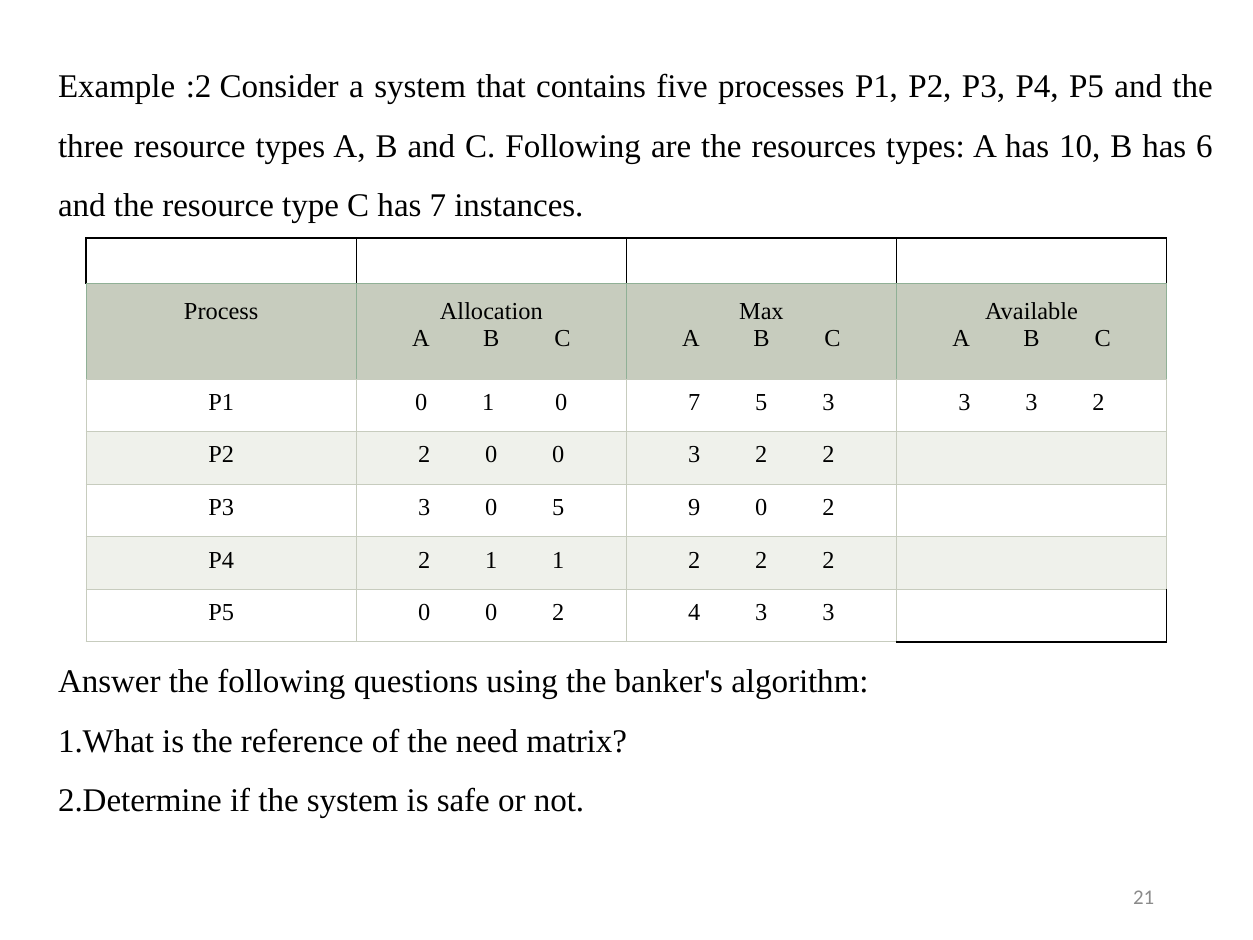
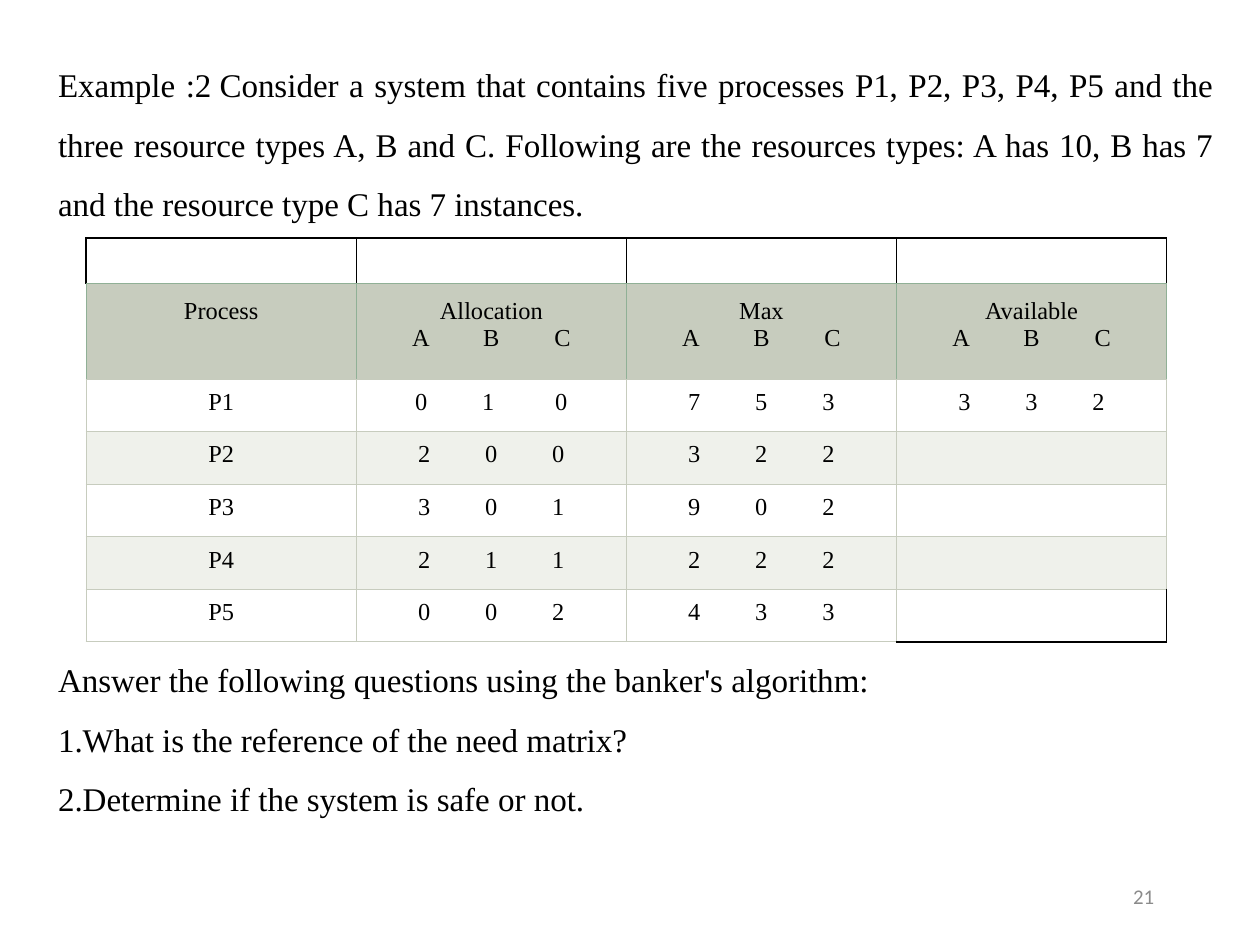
B has 6: 6 -> 7
3 0 5: 5 -> 1
